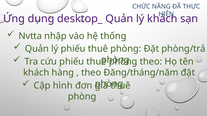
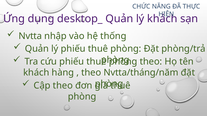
Đăng/tháng/năm: Đăng/tháng/năm -> Nvtta/tháng/năm
Cập hình: hình -> theo
